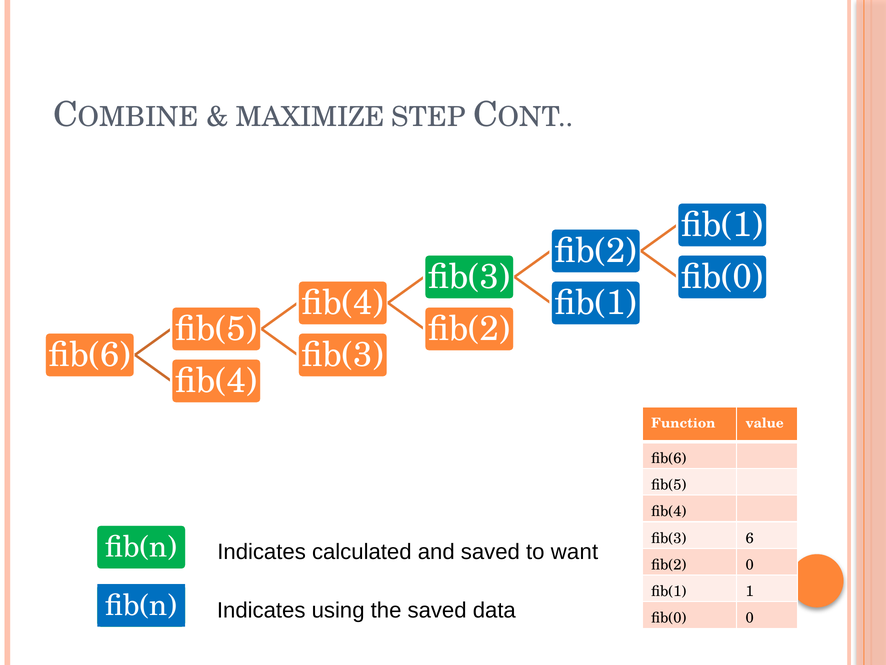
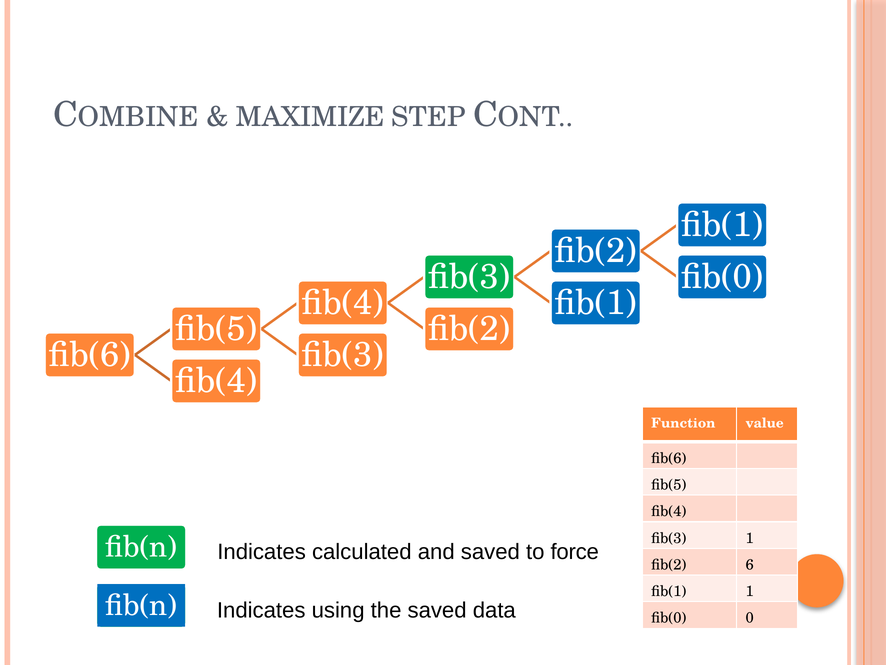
fib(3 6: 6 -> 1
want: want -> force
fib(2 0: 0 -> 6
